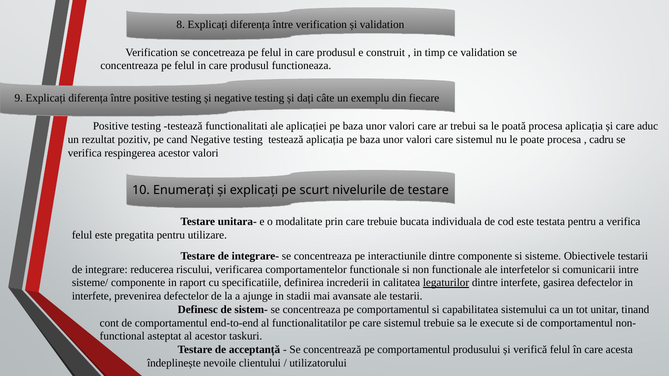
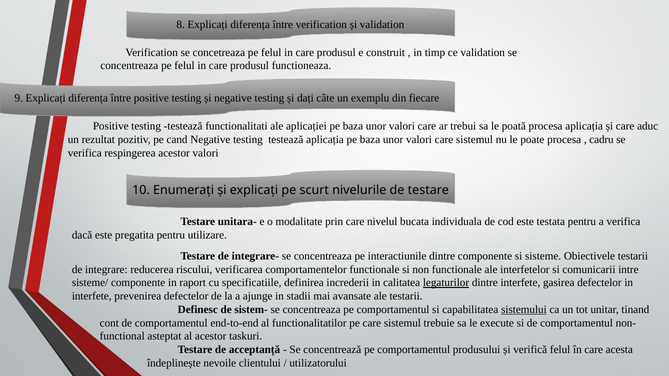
care trebuie: trebuie -> nivelul
felul at (82, 235): felul -> dacă
sistemului underline: none -> present
